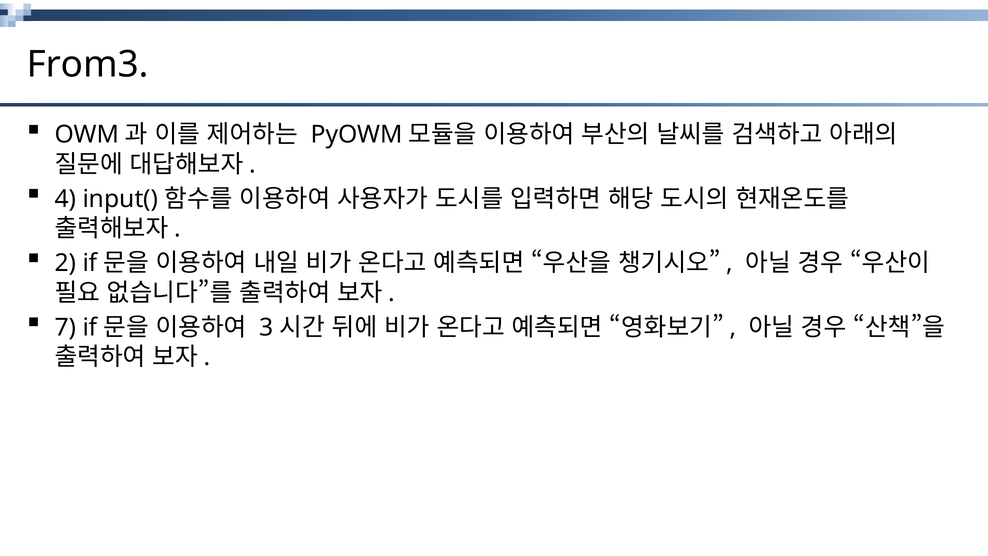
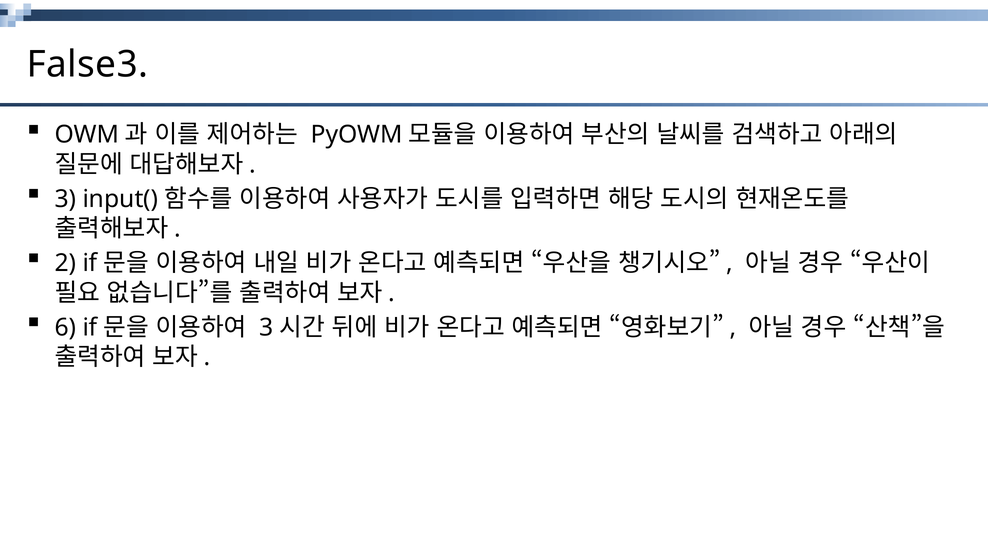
From3: From3 -> False3
4 at (65, 199): 4 -> 3
7: 7 -> 6
